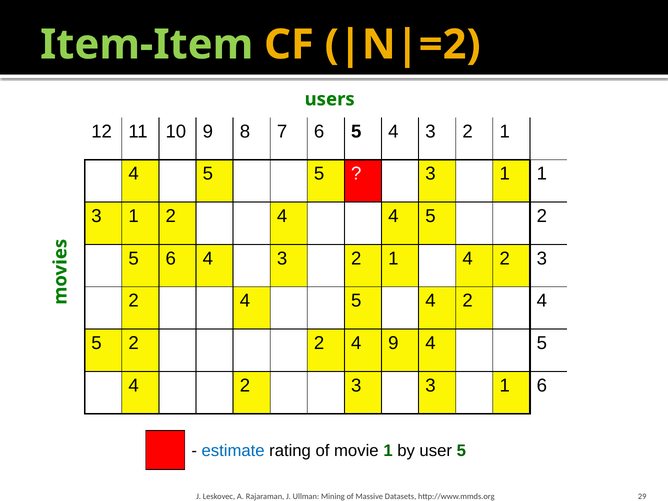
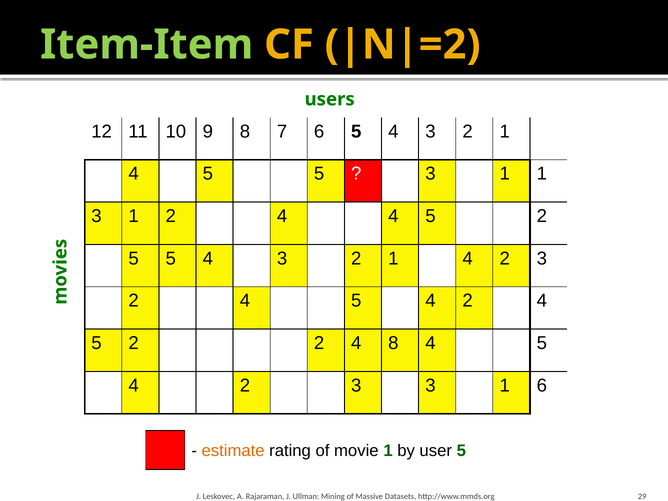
6 at (171, 258): 6 -> 5
4 9: 9 -> 8
estimate colour: blue -> orange
